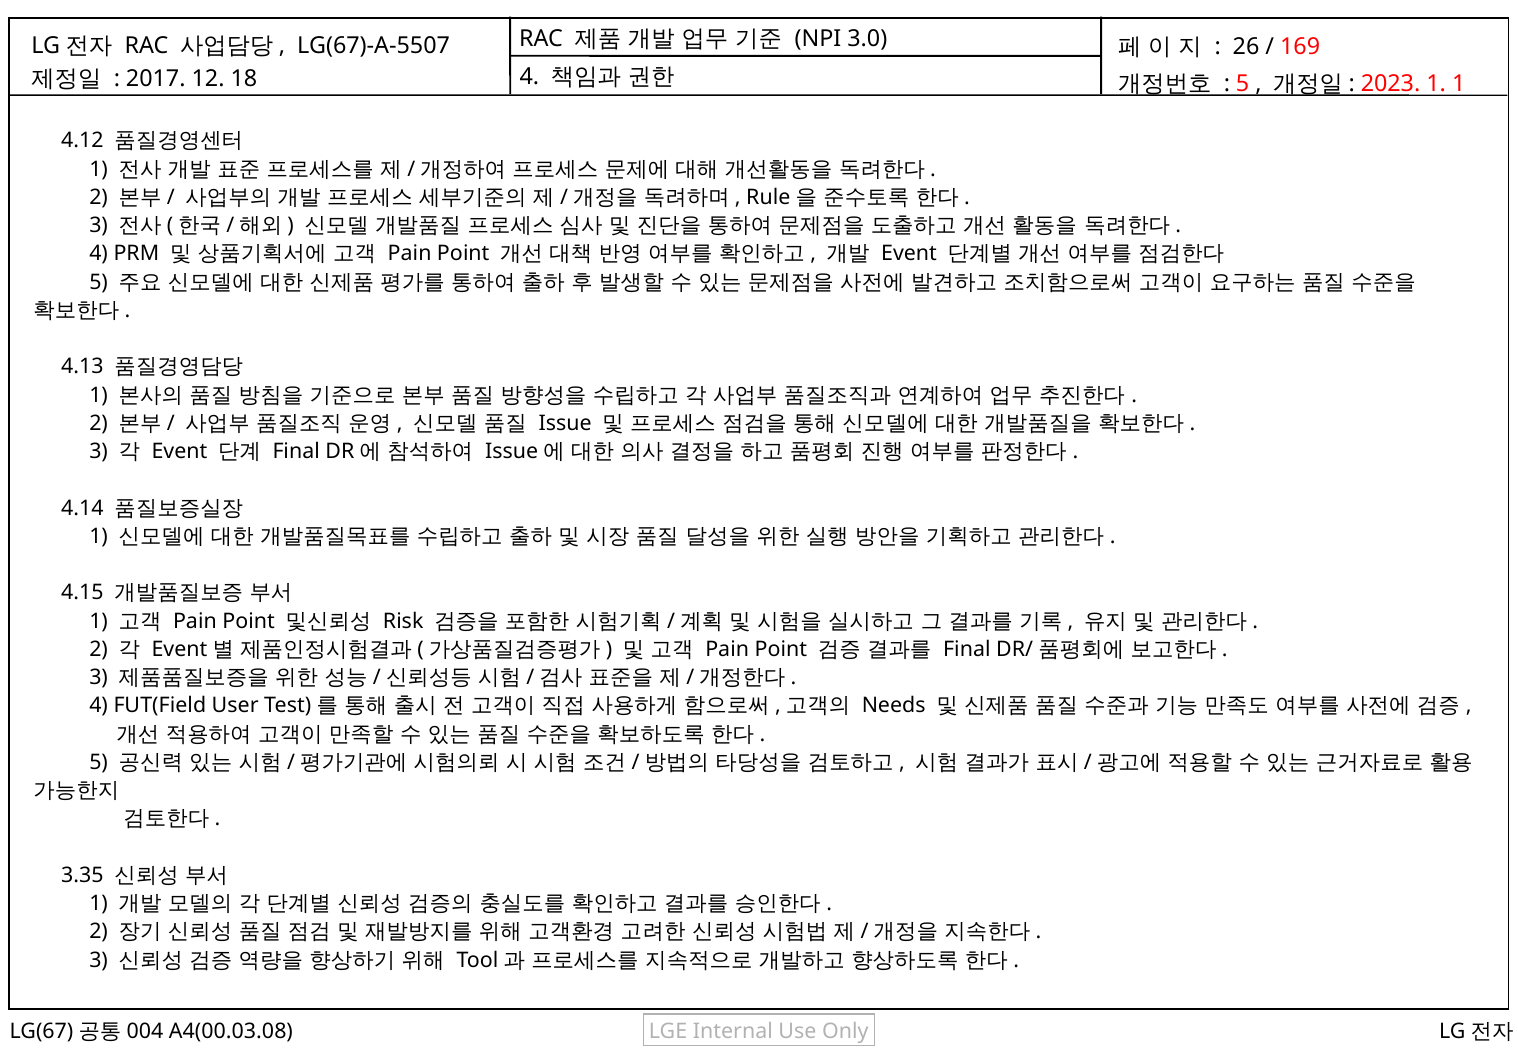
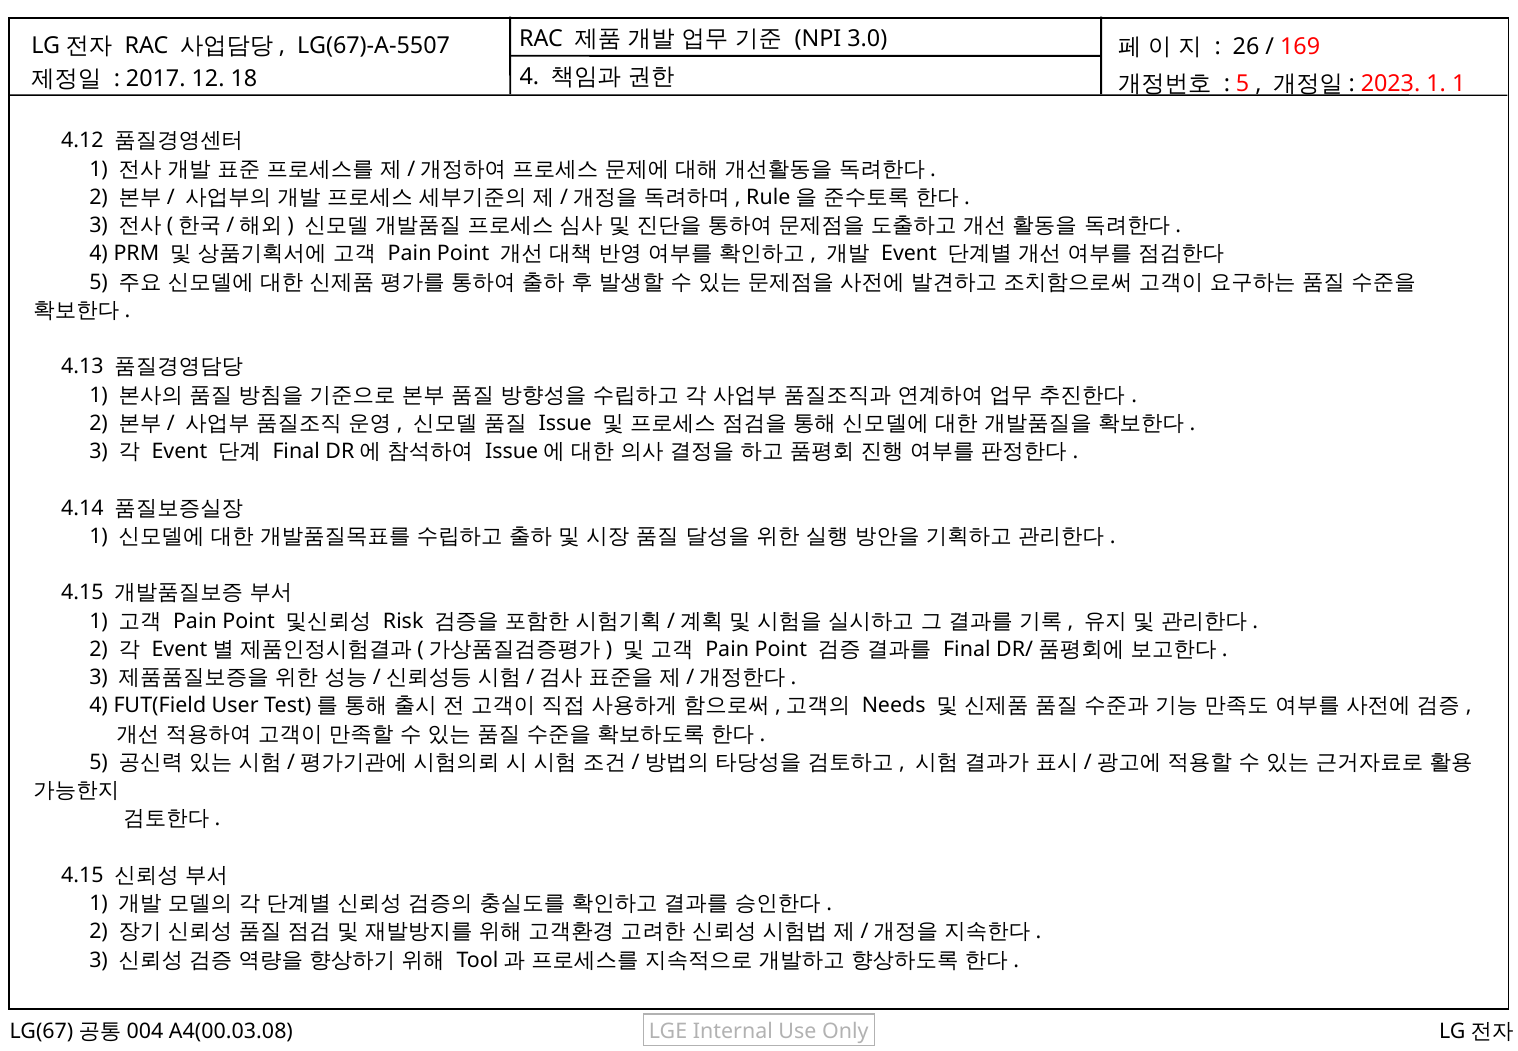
3.35 at (82, 875): 3.35 -> 4.15
